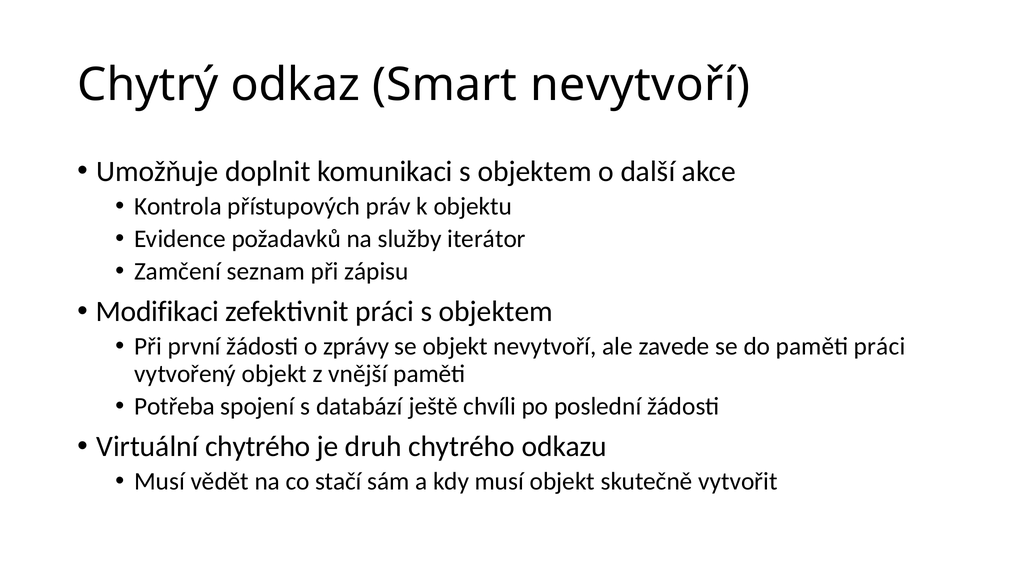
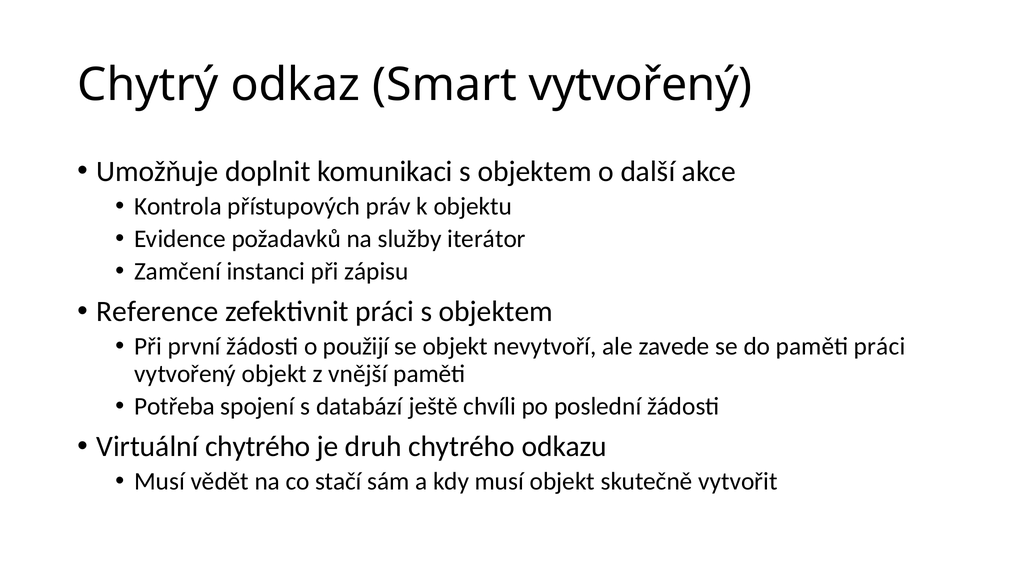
Smart nevytvoří: nevytvoří -> vytvořený
seznam: seznam -> instanci
Modifikaci: Modifikaci -> Reference
zprávy: zprávy -> použijí
